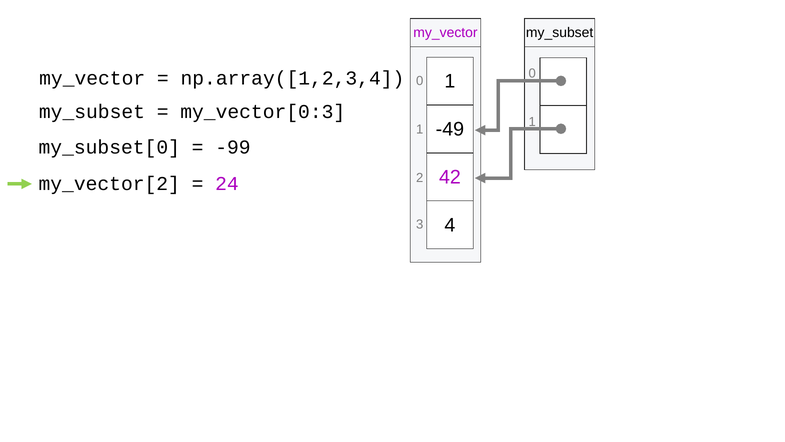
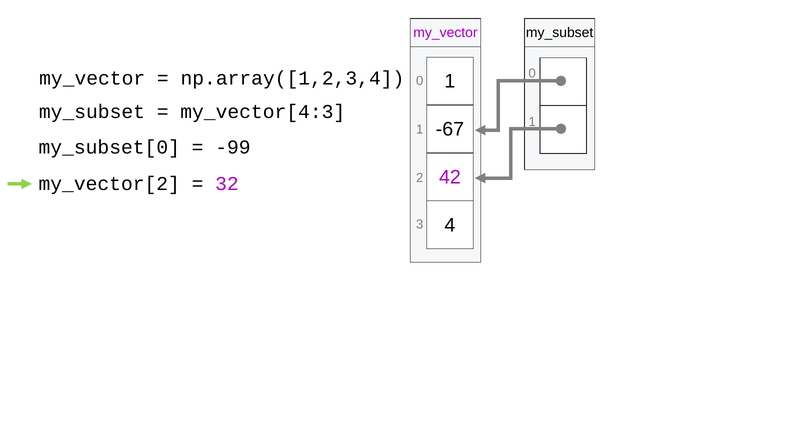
my_vector[0:3: my_vector[0:3 -> my_vector[4:3
-49: -49 -> -67
24: 24 -> 32
